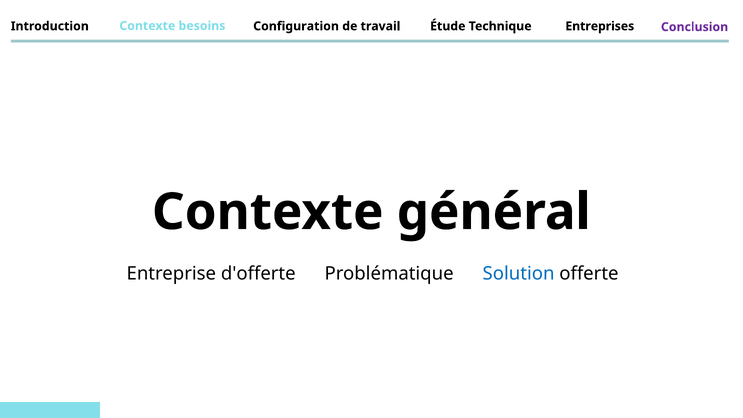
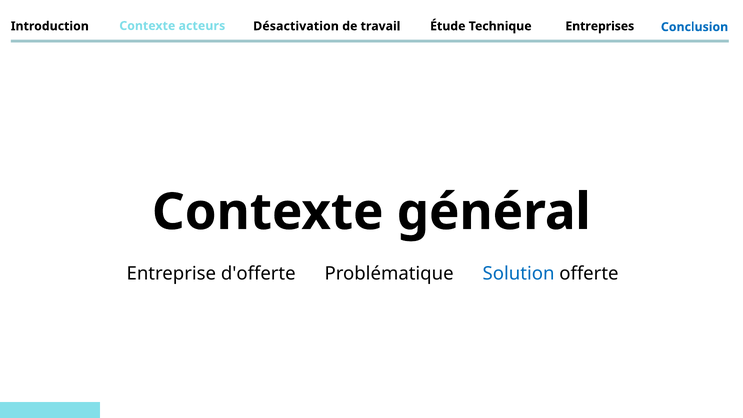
besoins: besoins -> acteurs
Configuration: Configuration -> Désactivation
Conclusion colour: purple -> blue
